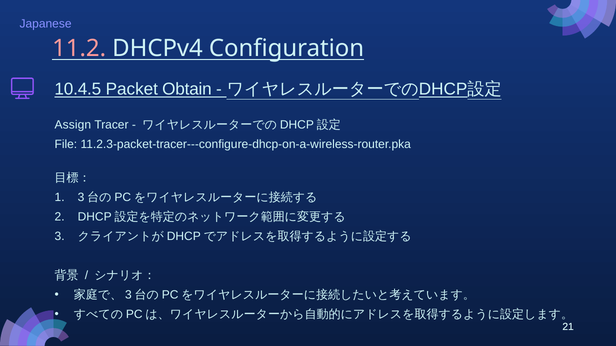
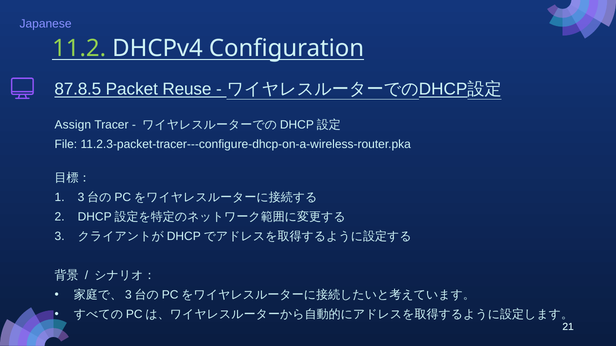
11.2 colour: pink -> light green
10.4.5: 10.4.5 -> 87.8.5
Obtain: Obtain -> Reuse
